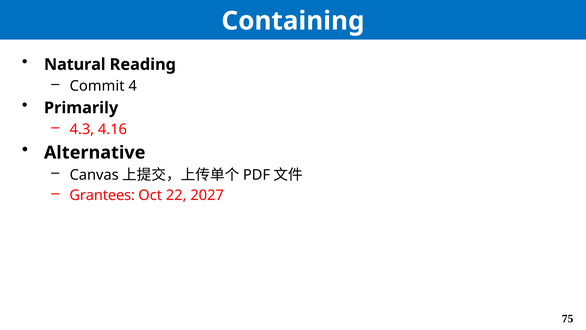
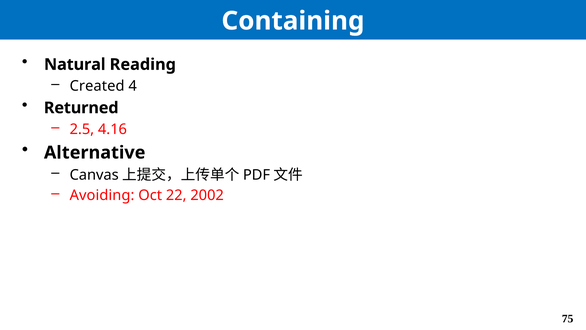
Commit: Commit -> Created
Primarily: Primarily -> Returned
4.3: 4.3 -> 2.5
Grantees: Grantees -> Avoiding
2027: 2027 -> 2002
